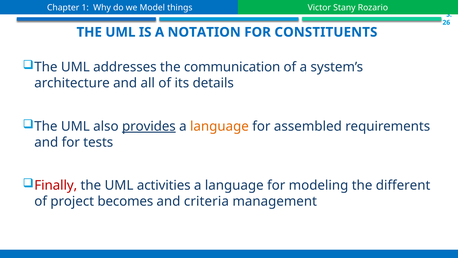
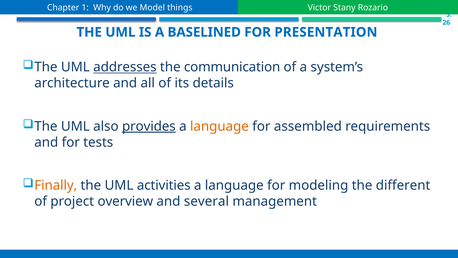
NOTATION: NOTATION -> BASELINED
CONSTITUENTS: CONSTITUENTS -> PRESENTATION
addresses underline: none -> present
Finally colour: red -> orange
becomes: becomes -> overview
criteria: criteria -> several
